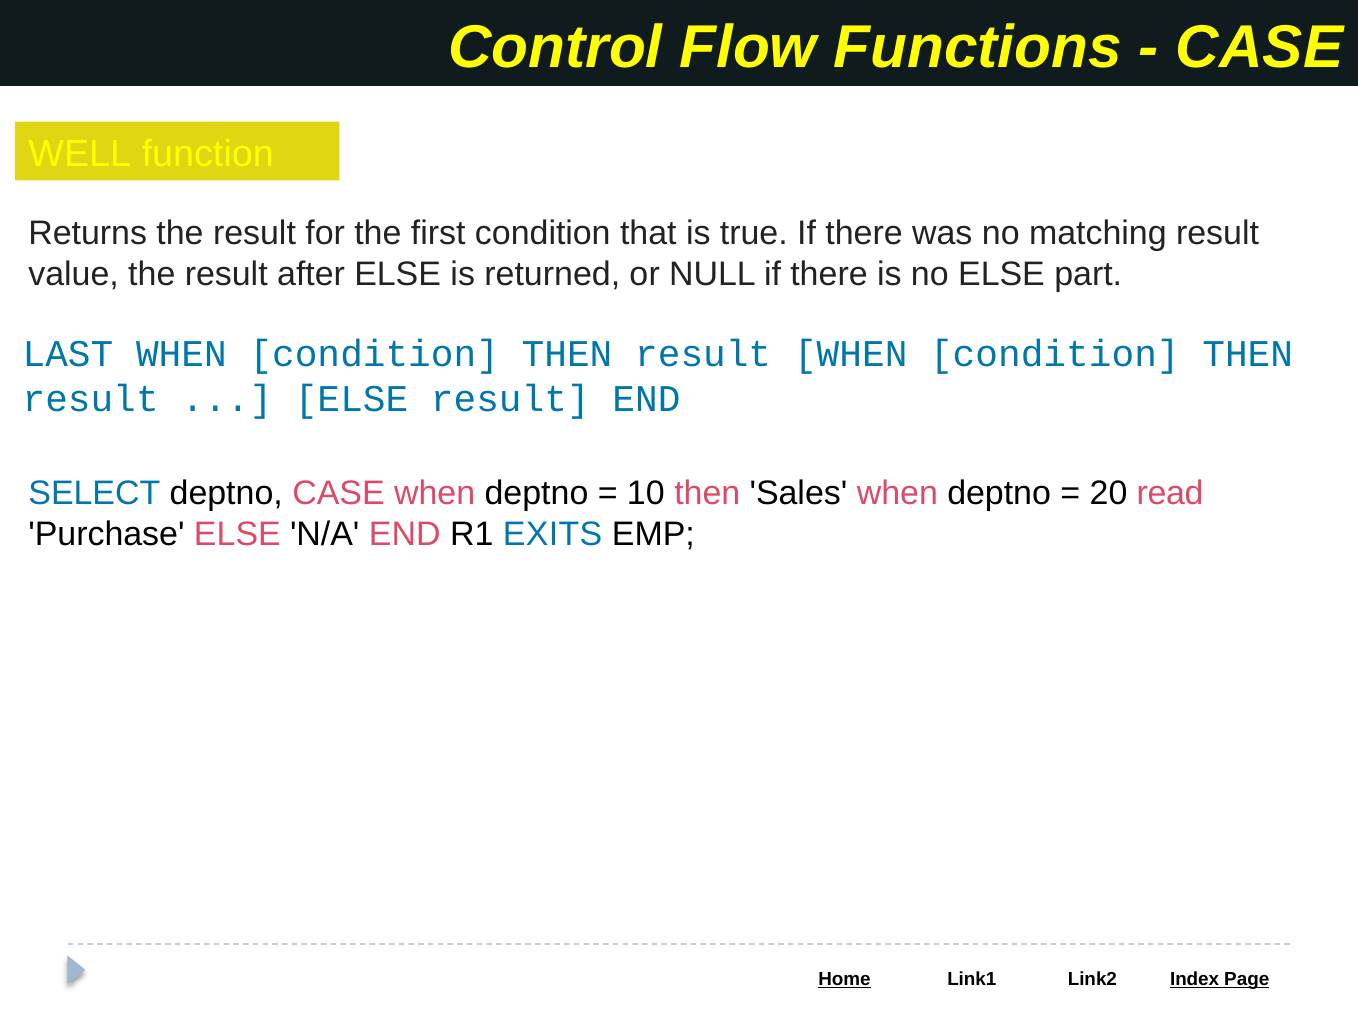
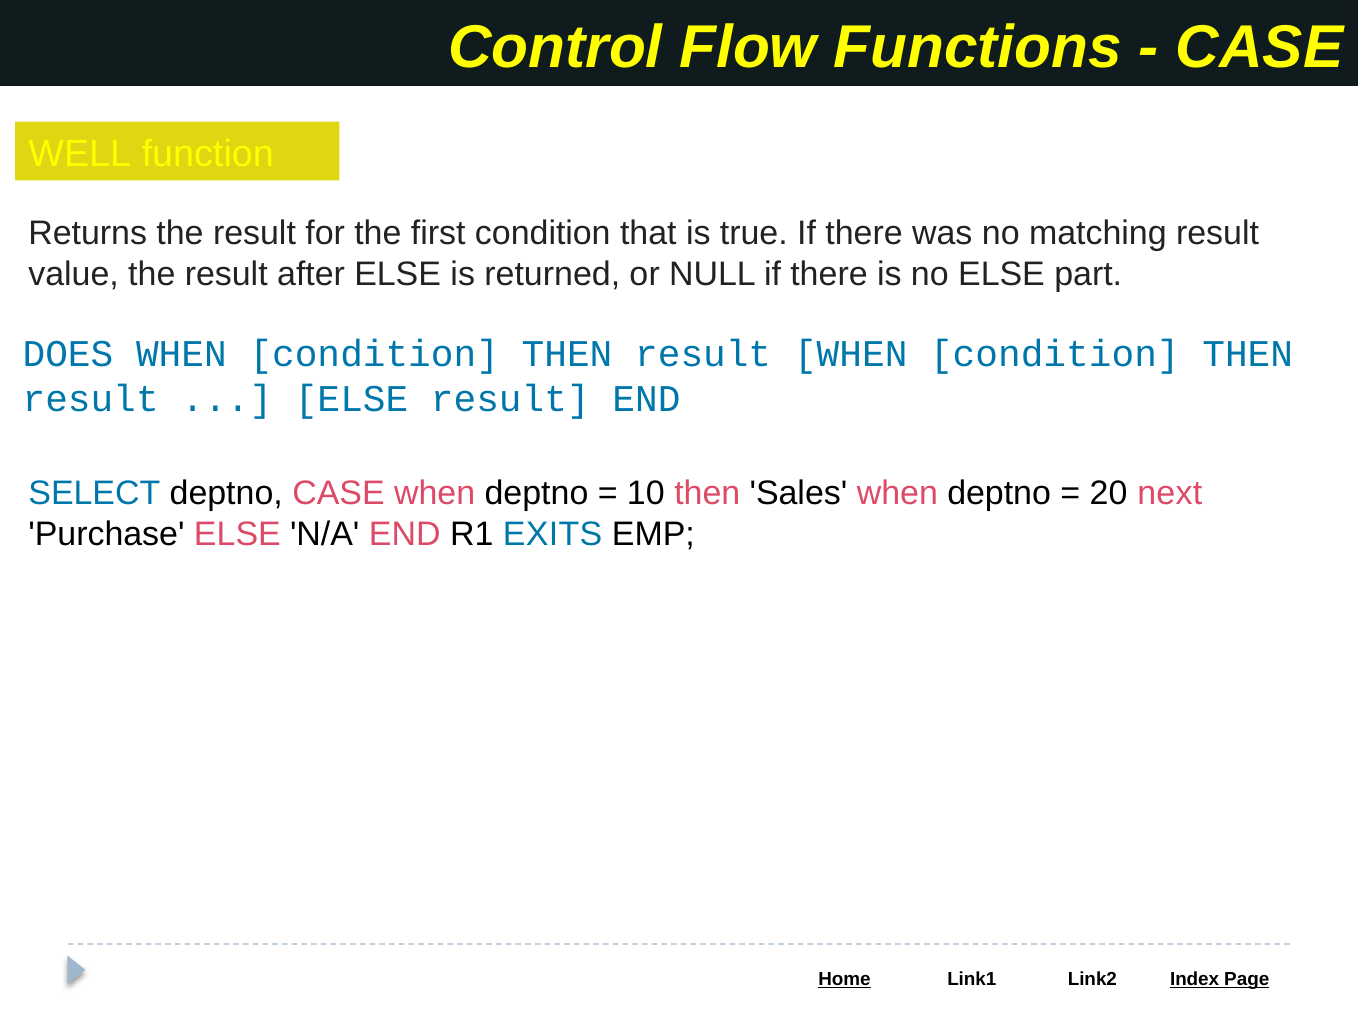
LAST: LAST -> DOES
read: read -> next
